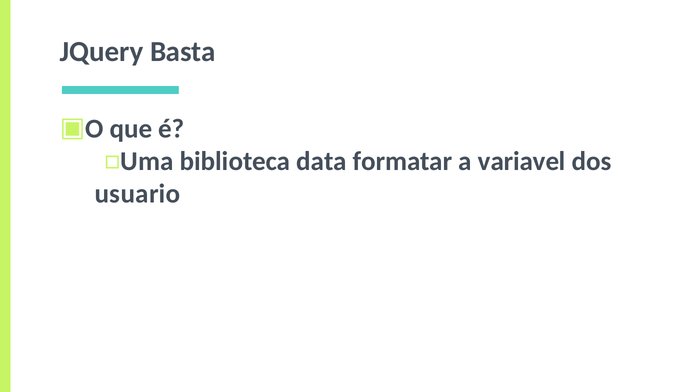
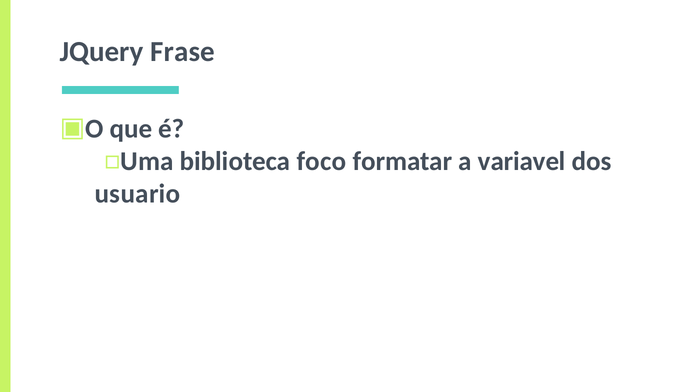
Basta: Basta -> Frase
data: data -> foco
